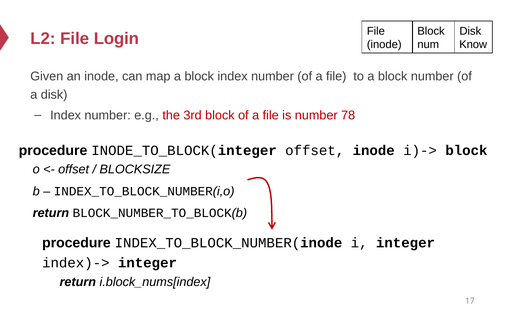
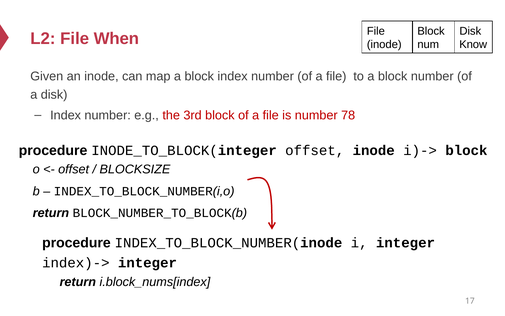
Login: Login -> When
